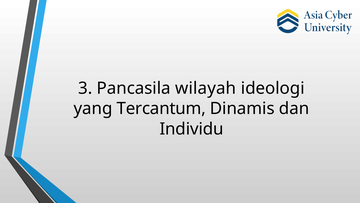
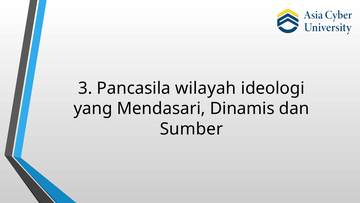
Tercantum: Tercantum -> Mendasari
Individu: Individu -> Sumber
